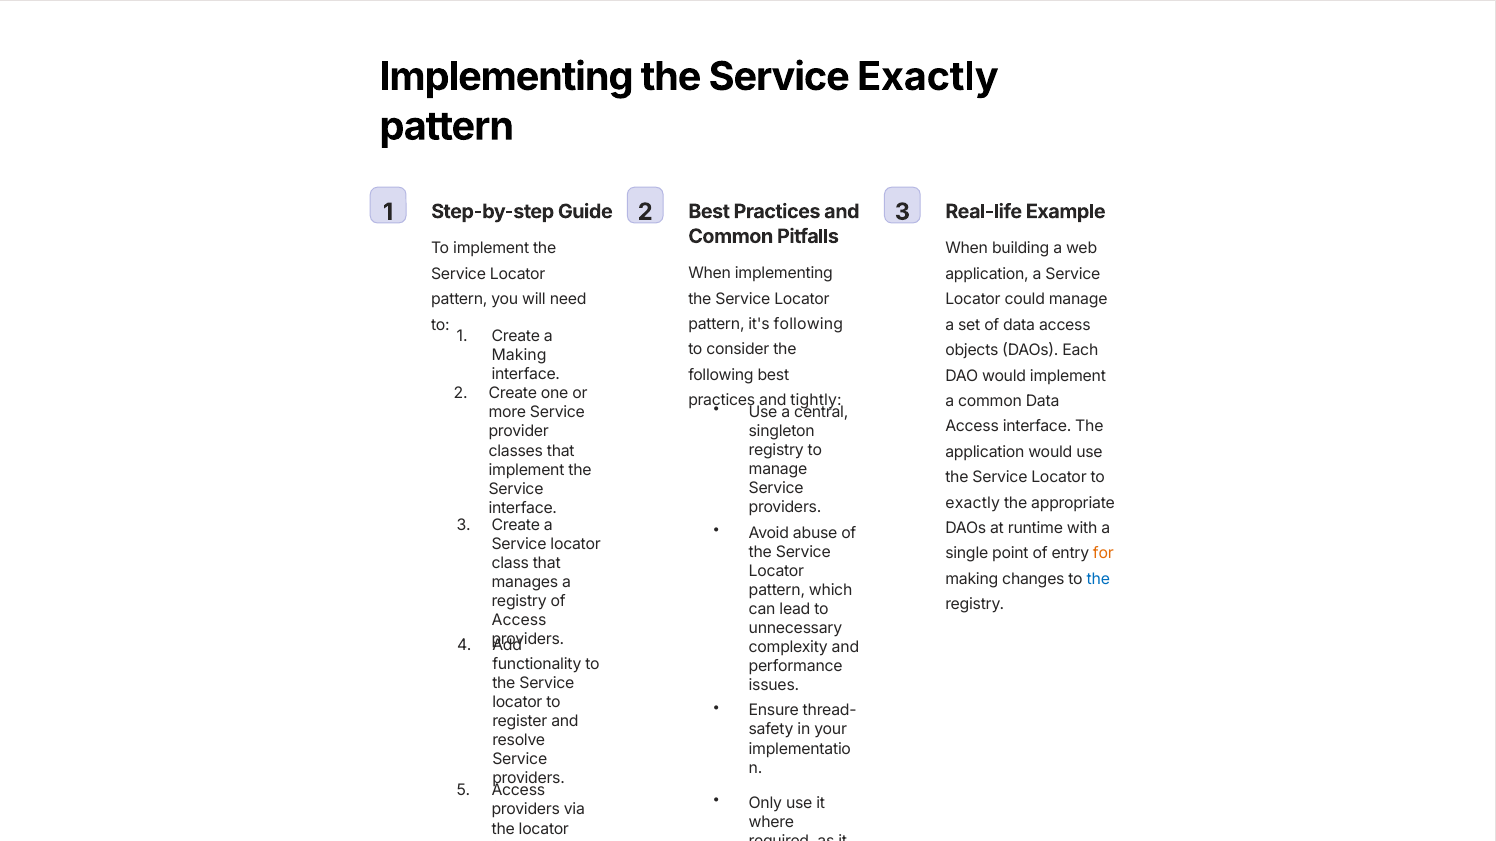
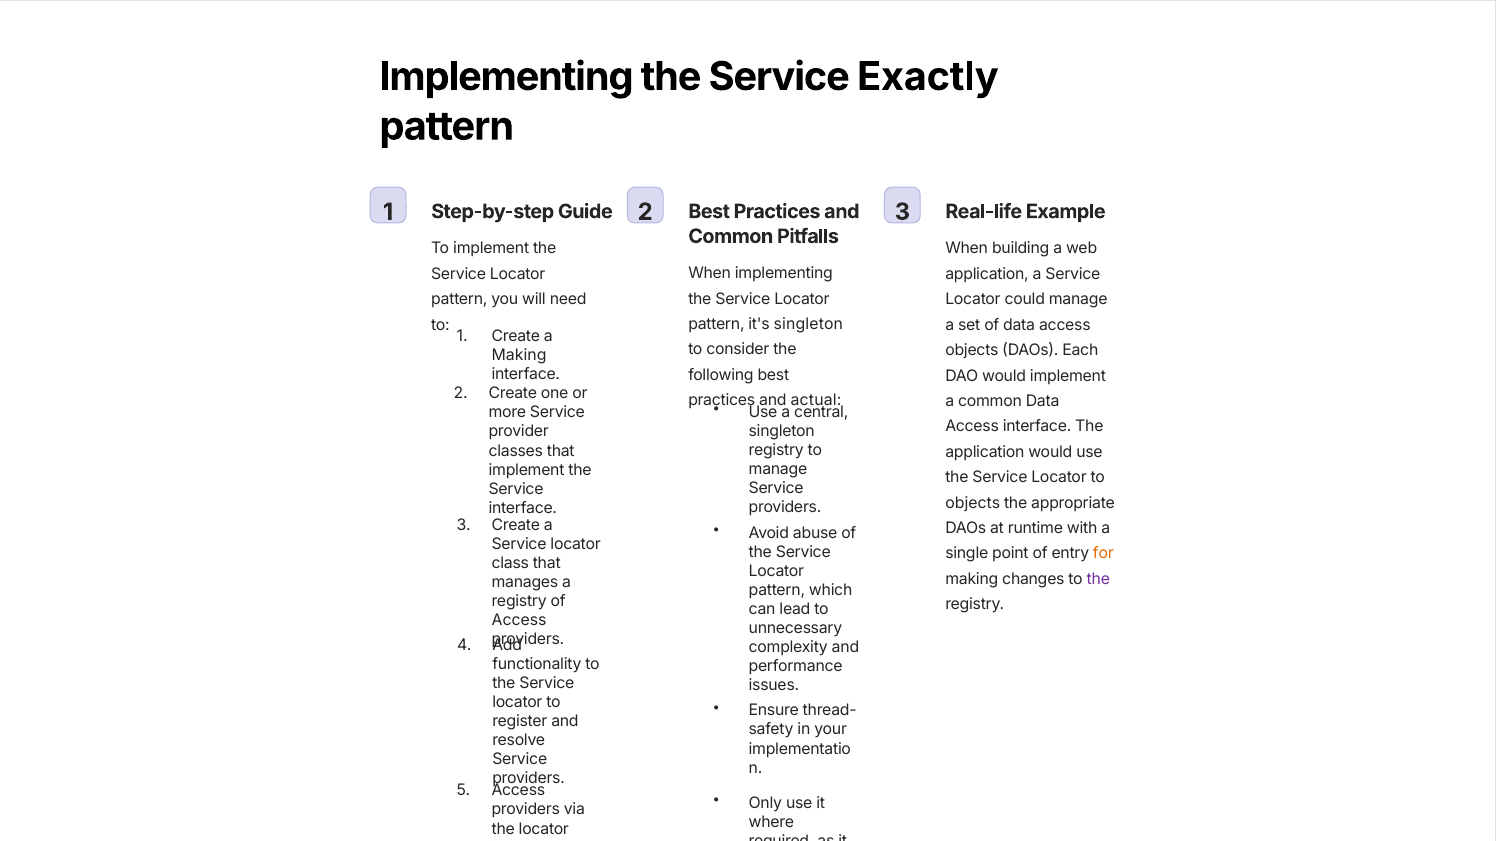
it's following: following -> singleton
tightly: tightly -> actual
exactly at (973, 503): exactly -> objects
the at (1098, 580) colour: blue -> purple
